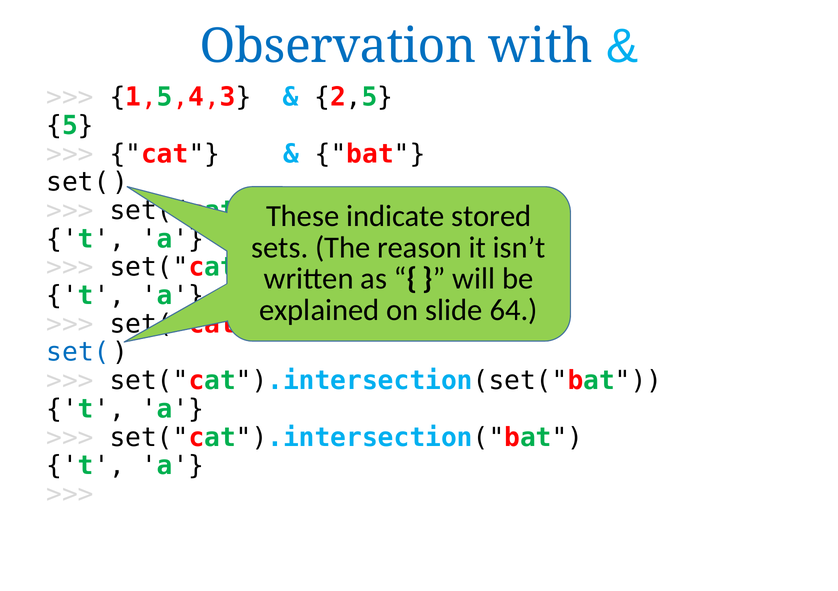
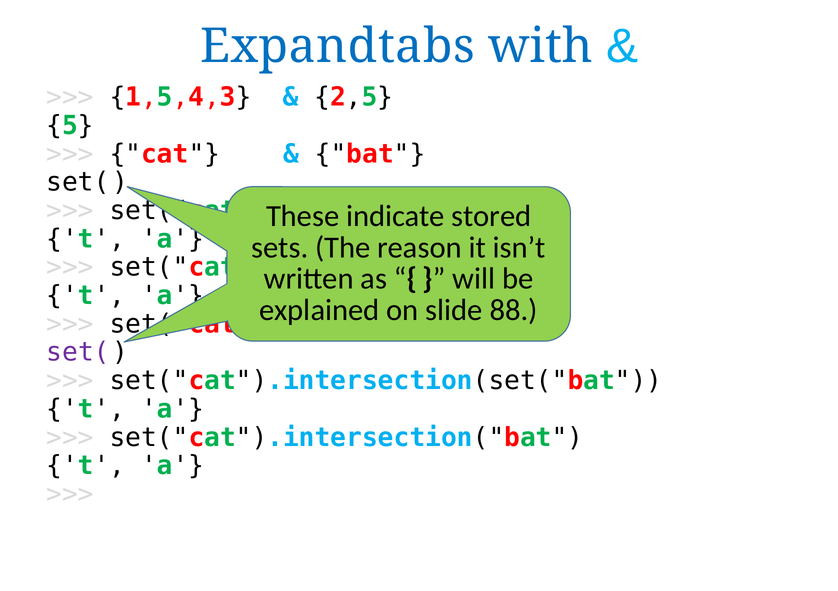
Observation: Observation -> Expandtabs
64: 64 -> 88
set( at (78, 352) colour: blue -> purple
